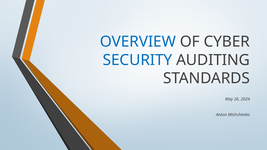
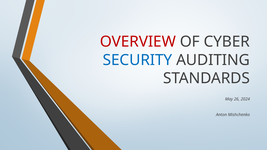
OVERVIEW colour: blue -> red
